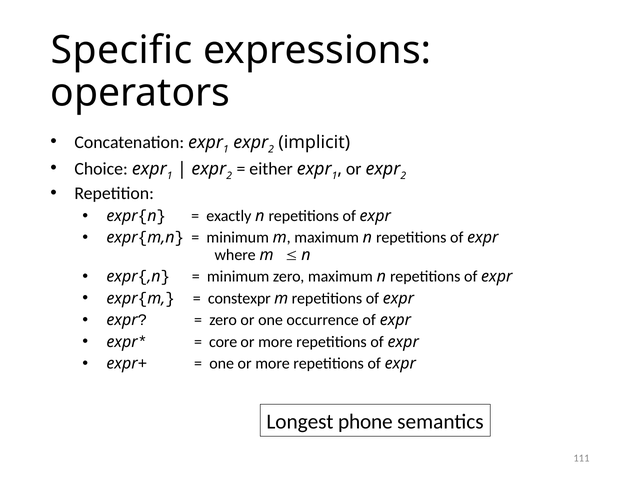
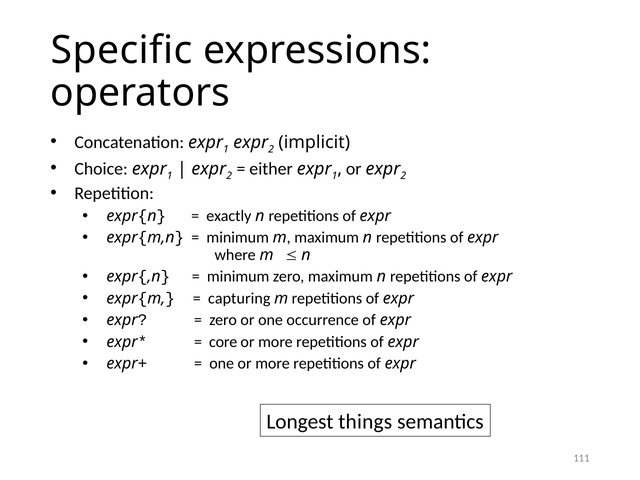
constexpr: constexpr -> capturing
phone: phone -> things
